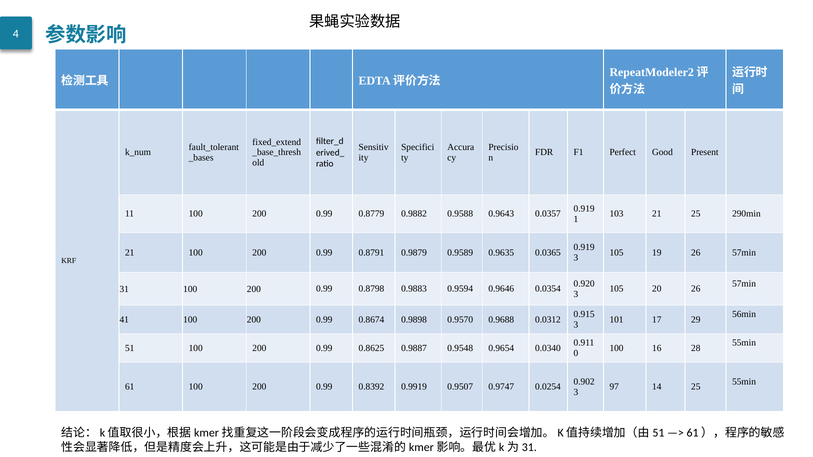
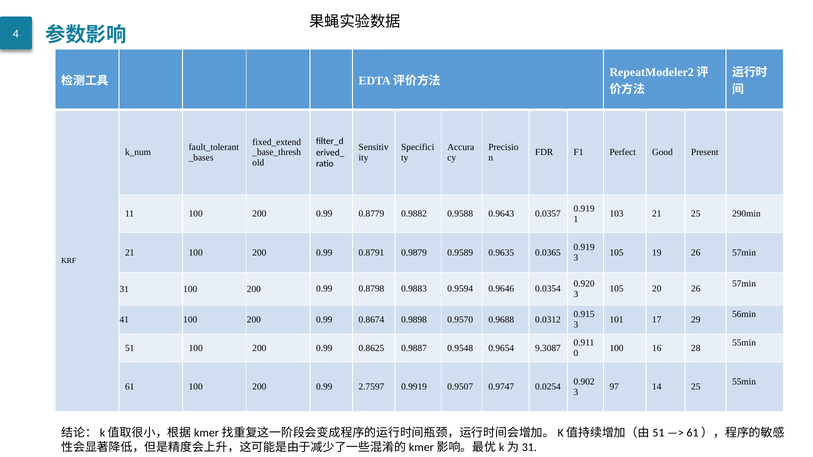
0.0340: 0.0340 -> 9.3087
0.8392: 0.8392 -> 2.7597
